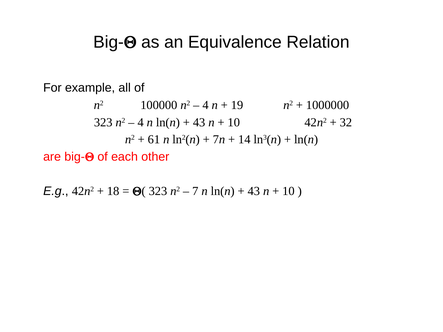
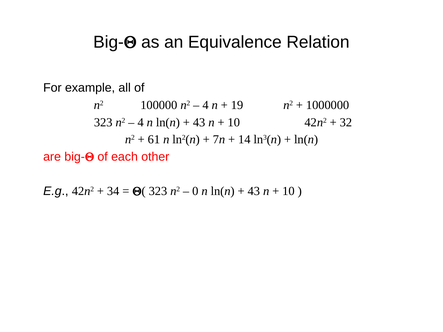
18: 18 -> 34
7: 7 -> 0
